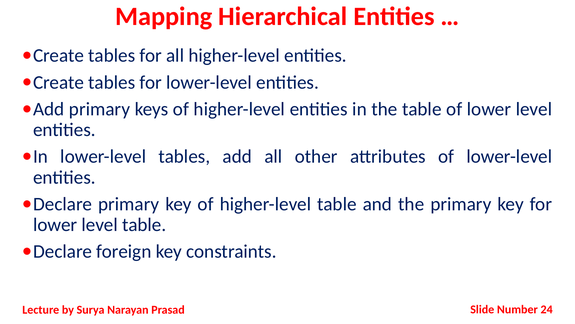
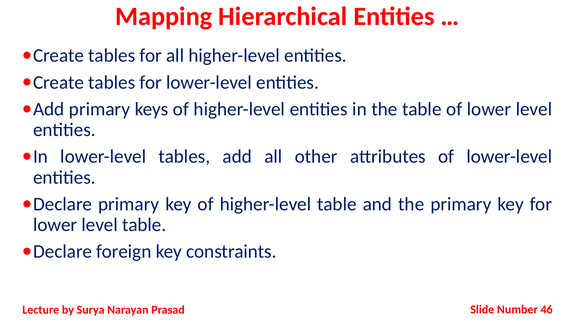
24: 24 -> 46
